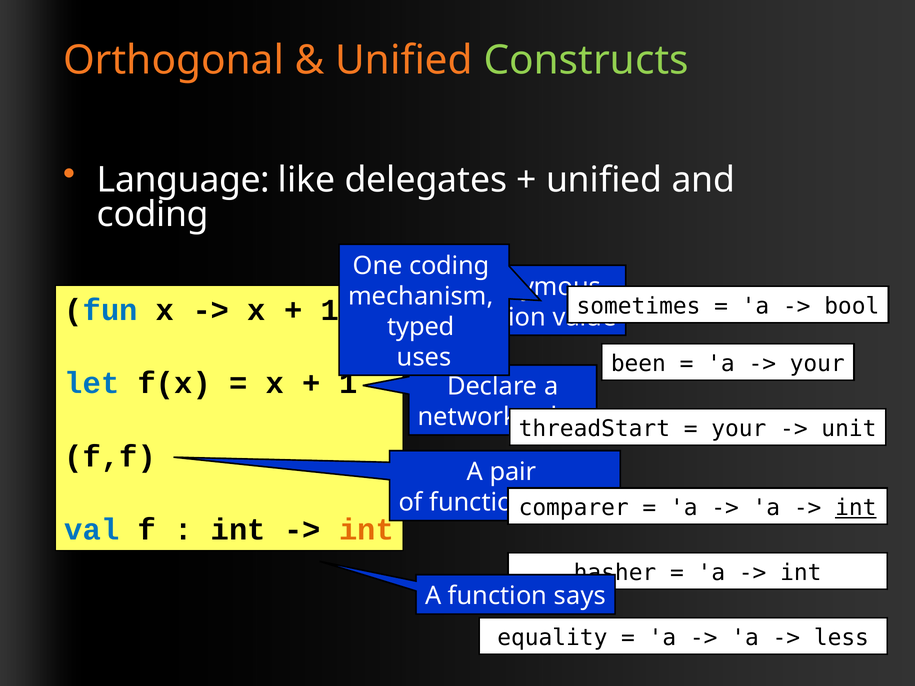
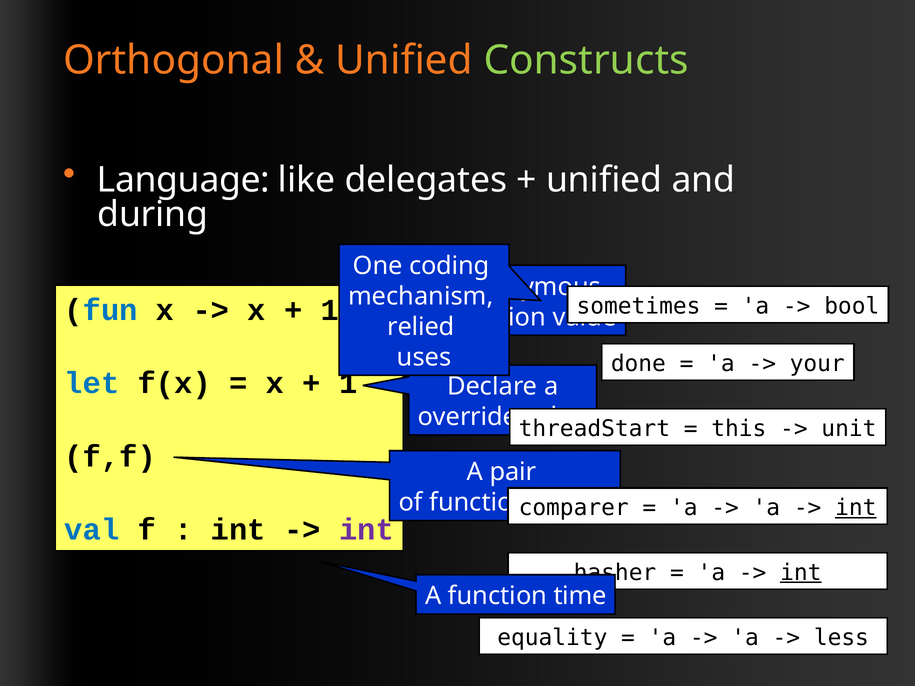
coding at (153, 214): coding -> during
typed: typed -> relied
been: been -> done
network: network -> override
your at (739, 429): your -> this
int at (366, 530) colour: orange -> purple
int at (801, 573) underline: none -> present
says: says -> time
